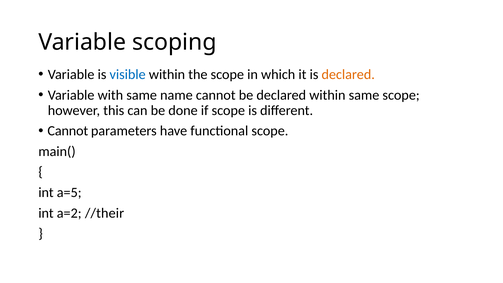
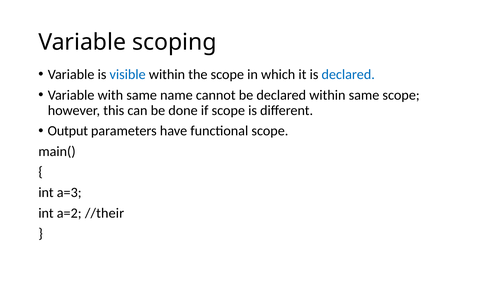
declared at (348, 74) colour: orange -> blue
Cannot at (68, 131): Cannot -> Output
a=5: a=5 -> a=3
